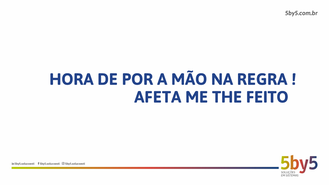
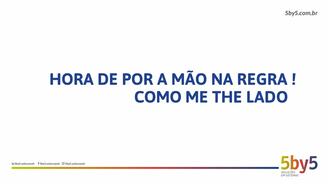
AFETA: AFETA -> COMO
FEITO: FEITO -> LADO
